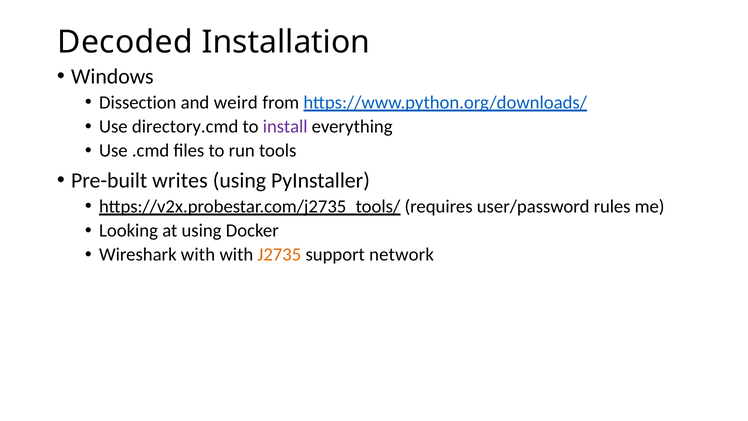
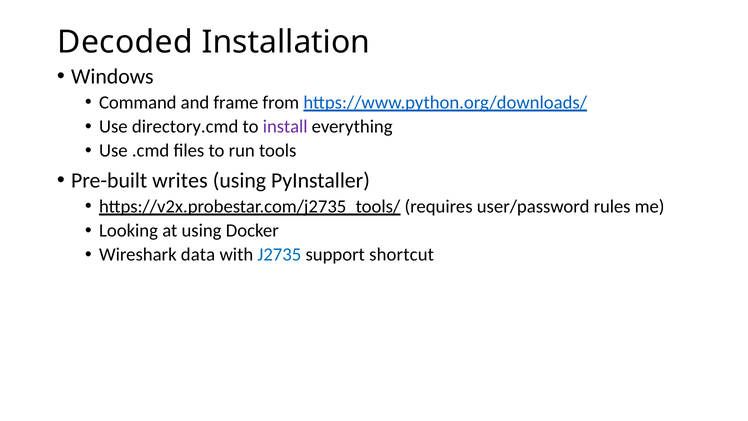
Dissection: Dissection -> Command
weird: weird -> frame
Wireshark with: with -> data
J2735 colour: orange -> blue
network: network -> shortcut
